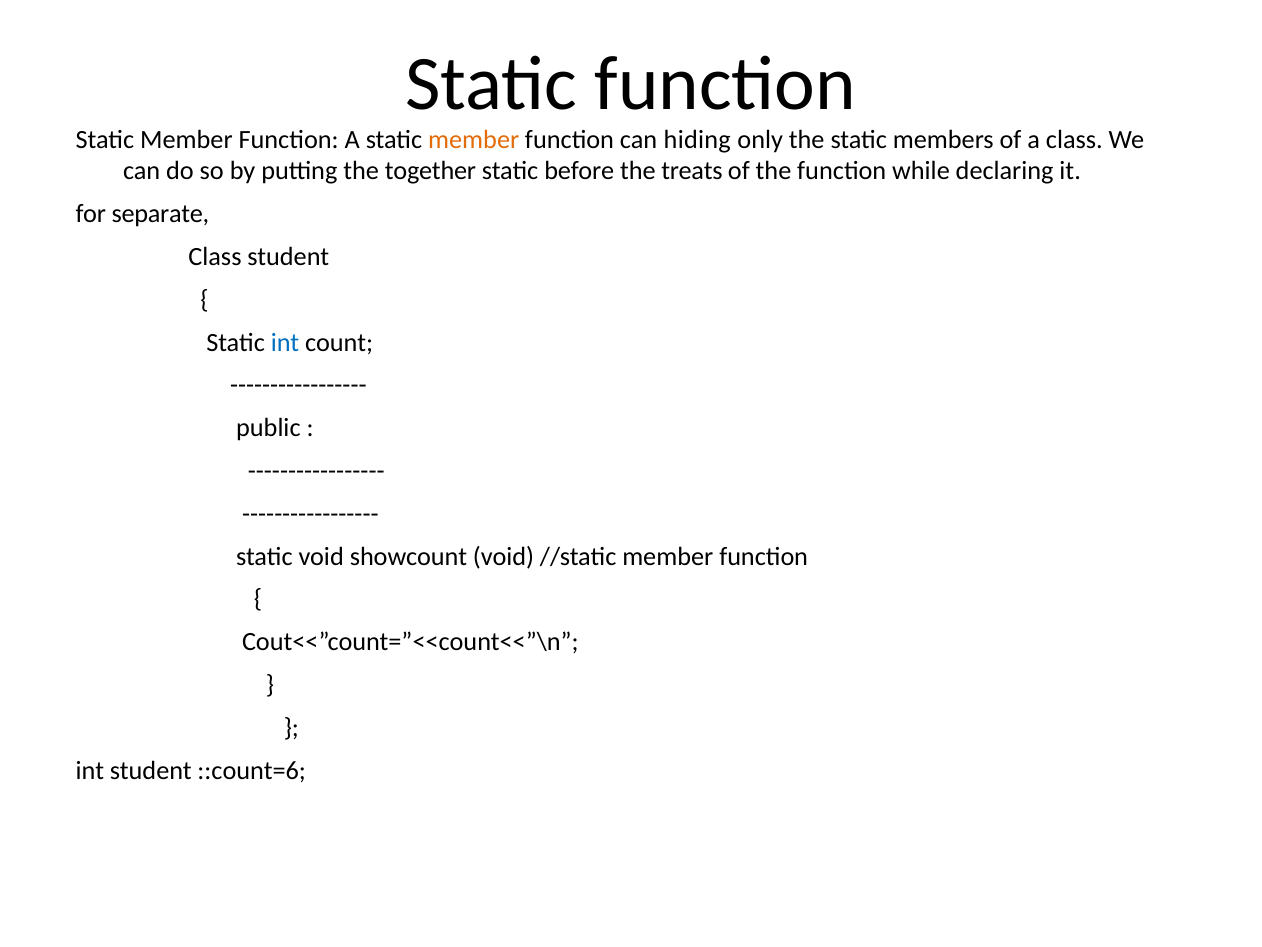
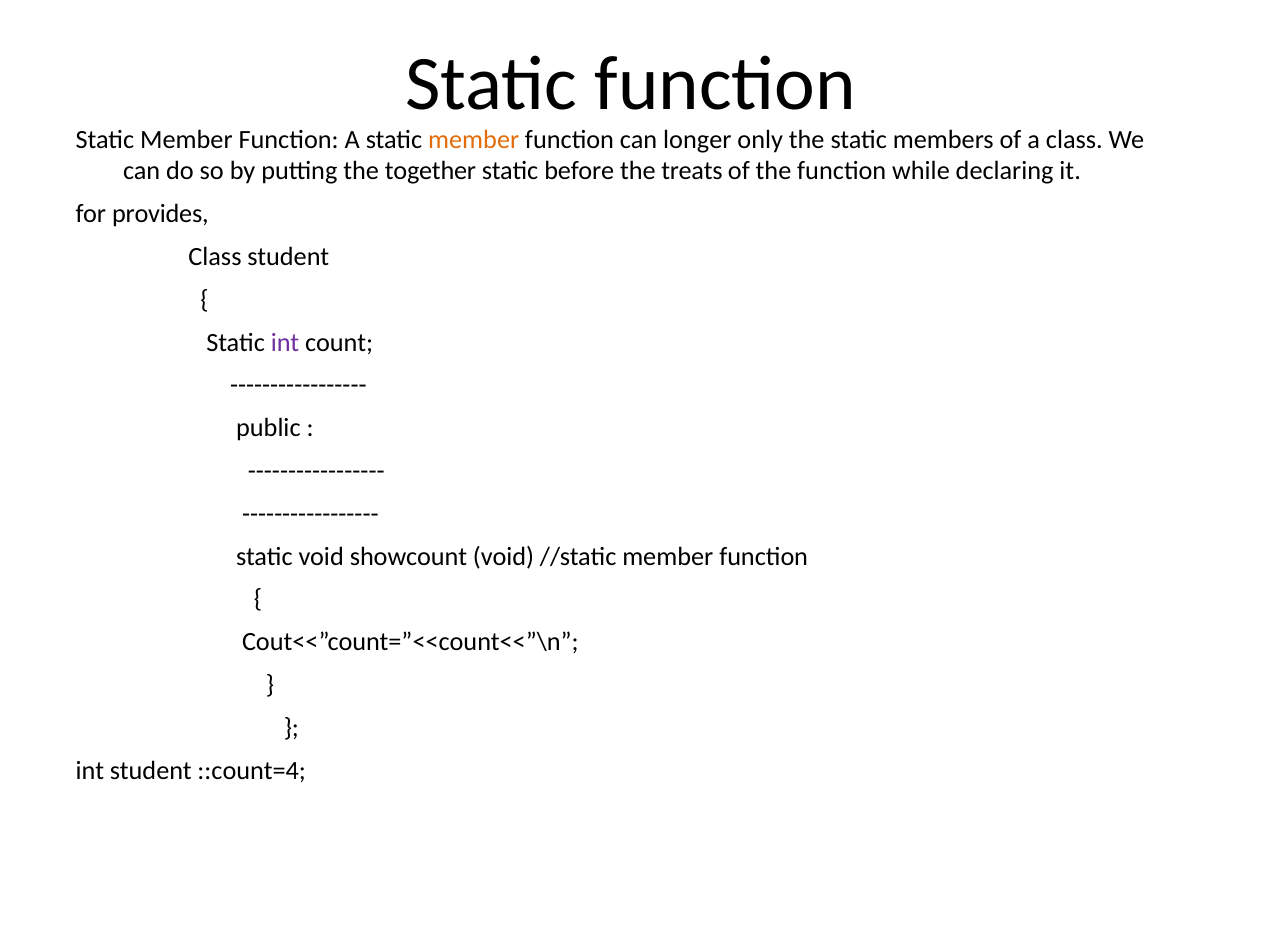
hiding: hiding -> longer
separate: separate -> provides
int at (285, 342) colour: blue -> purple
::count=6: ::count=6 -> ::count=4
